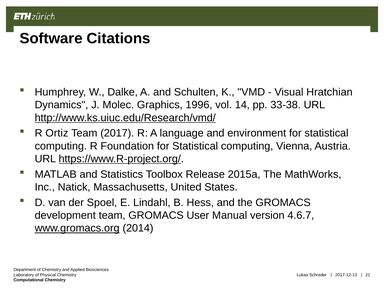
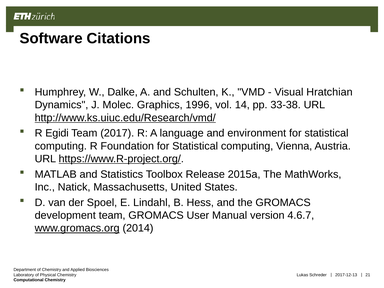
Ortiz: Ortiz -> Egidi
